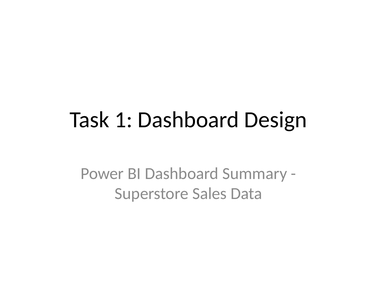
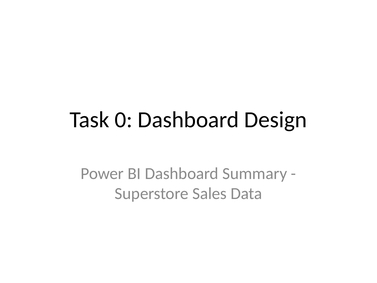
1: 1 -> 0
